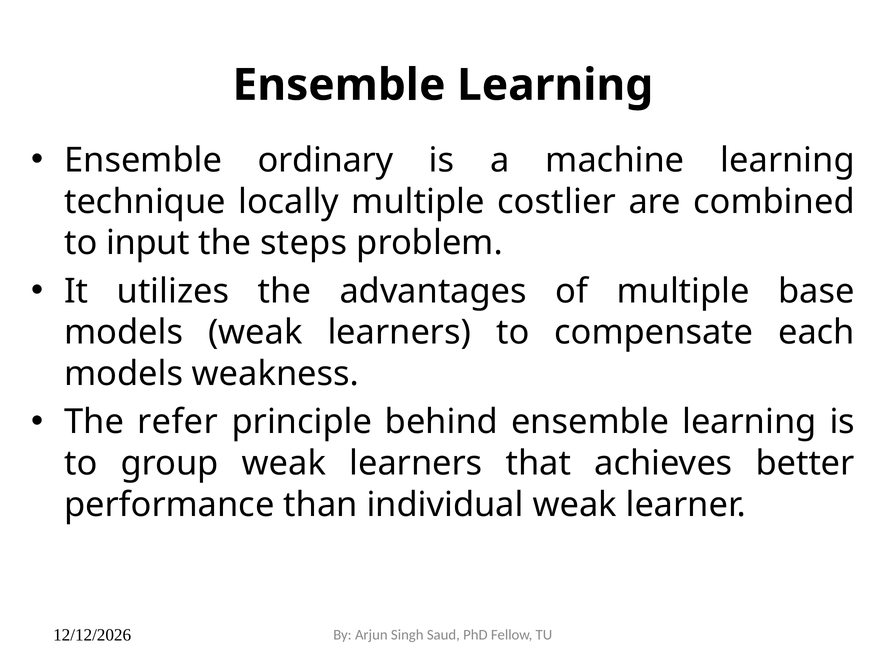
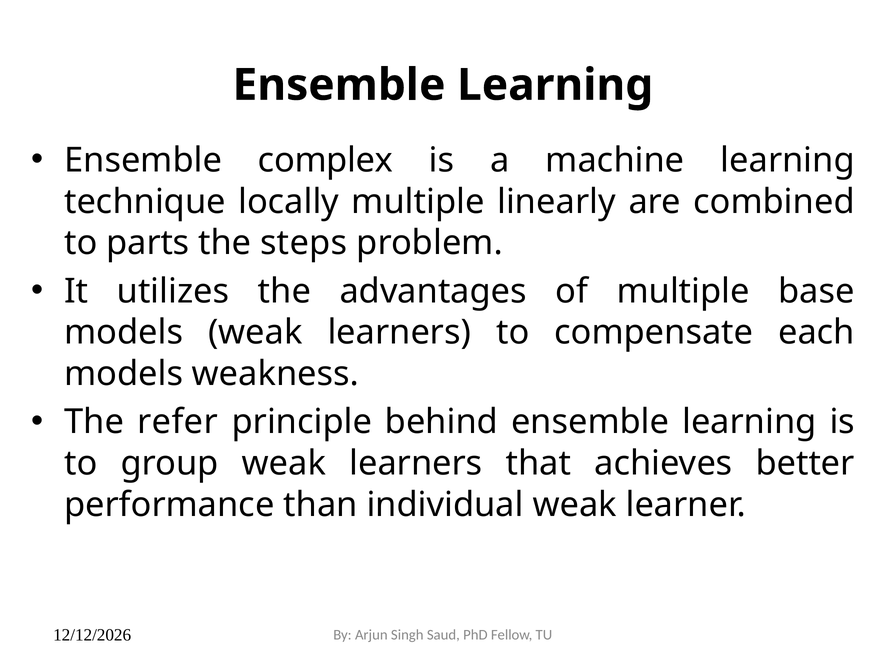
ordinary: ordinary -> complex
costlier: costlier -> linearly
input: input -> parts
